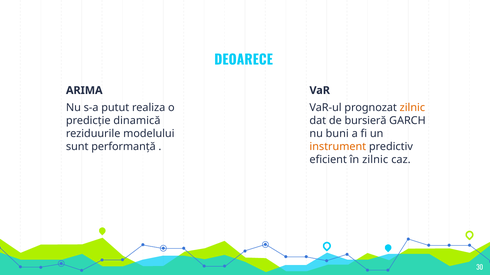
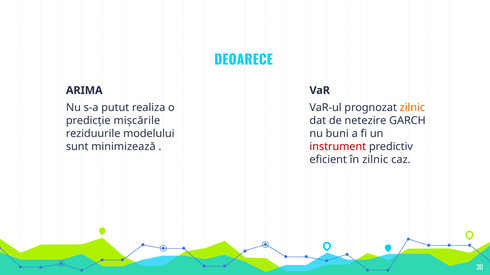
dinamică: dinamică -> mișcările
bursieră: bursieră -> netezire
performanță: performanță -> minimizează
instrument colour: orange -> red
